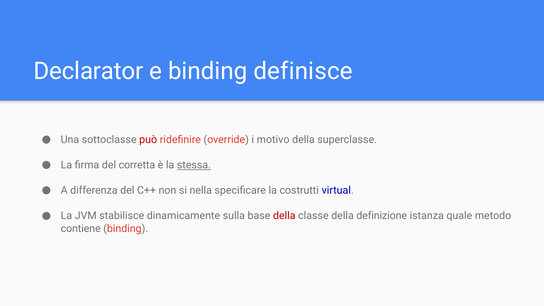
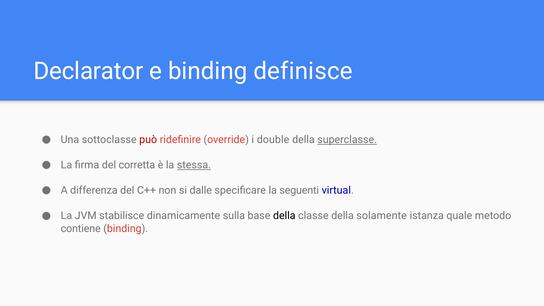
motivo: motivo -> double
superclasse underline: none -> present
nella: nella -> dalle
costrutti: costrutti -> seguenti
della at (284, 216) colour: red -> black
definizione: definizione -> solamente
